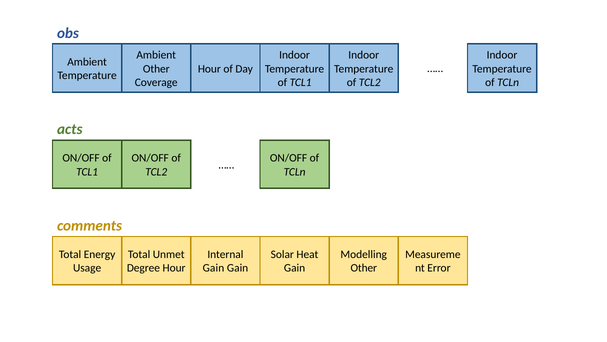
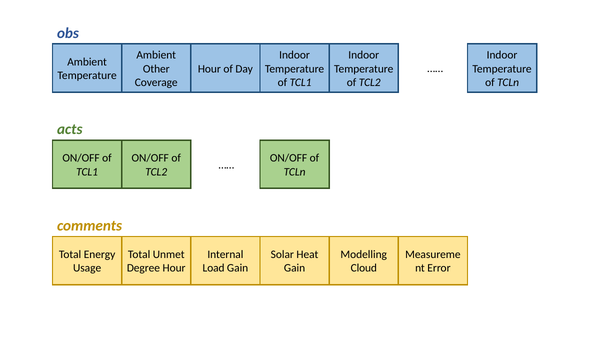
Gain at (213, 268): Gain -> Load
Other at (364, 268): Other -> Cloud
